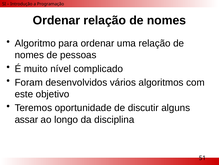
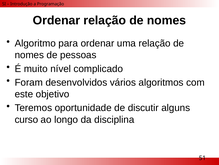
assar: assar -> curso
